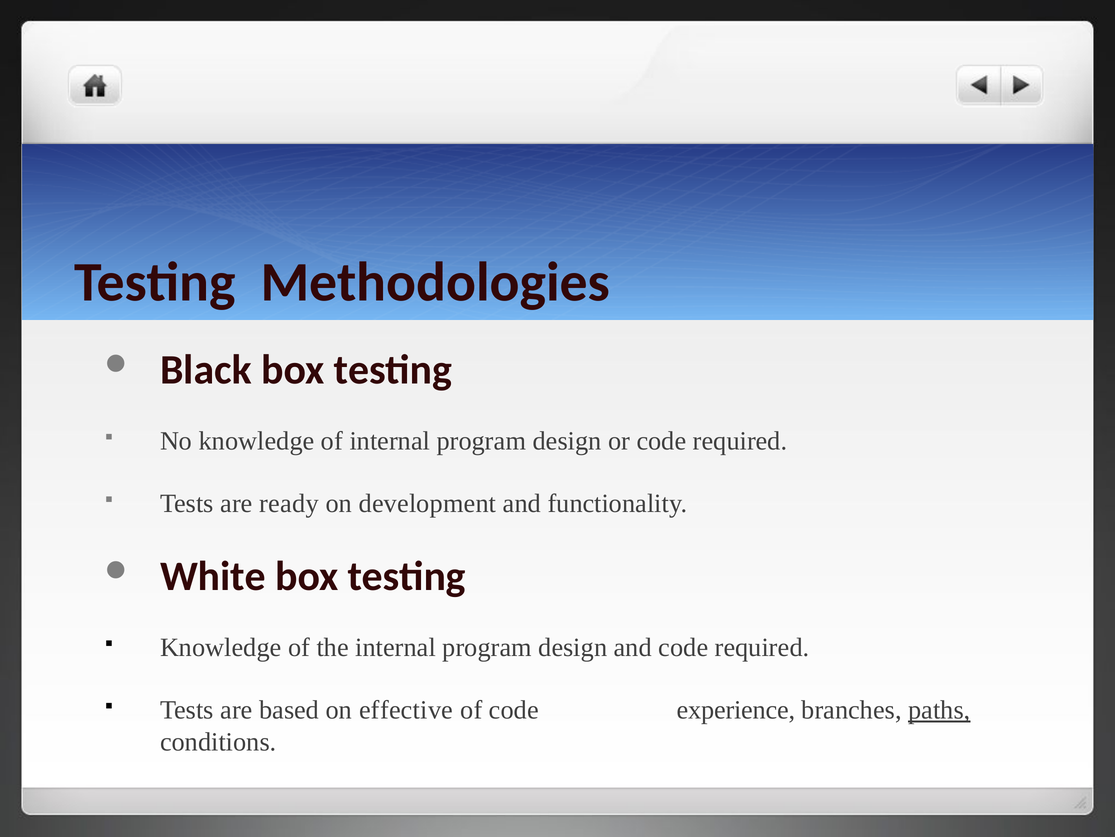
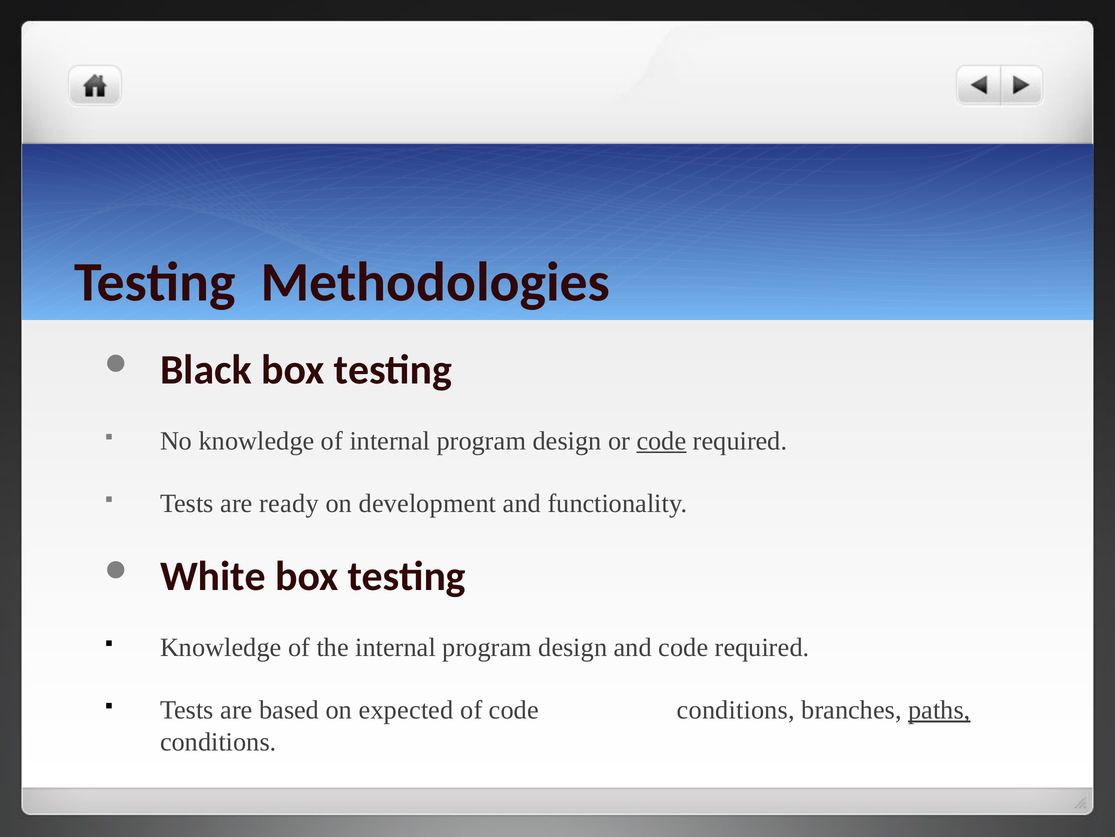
code at (661, 441) underline: none -> present
effective: effective -> expected
code experience: experience -> conditions
